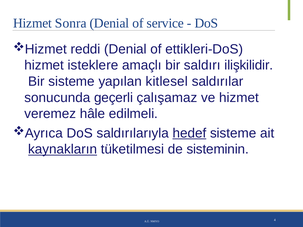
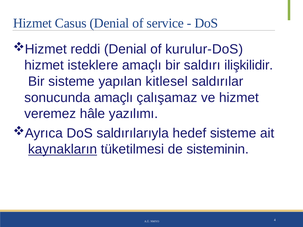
Sonra: Sonra -> Casus
ettikleri-DoS: ettikleri-DoS -> kurulur-DoS
sonucunda geçerli: geçerli -> amaçlı
edilmeli: edilmeli -> yazılımı
hedef underline: present -> none
